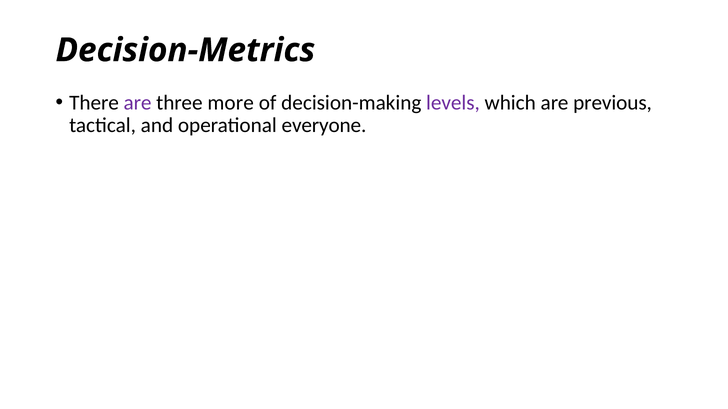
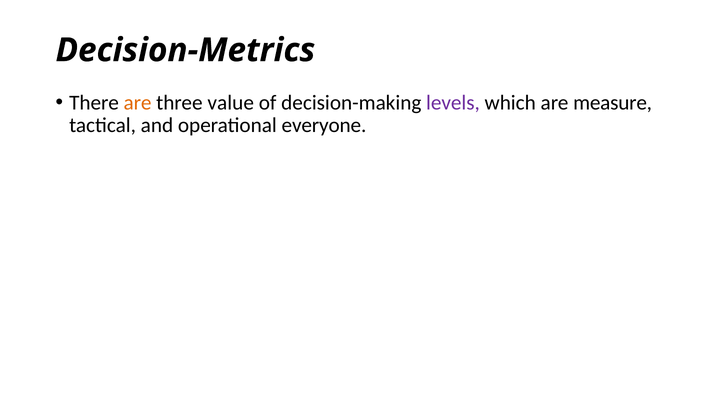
are at (138, 103) colour: purple -> orange
more: more -> value
previous: previous -> measure
